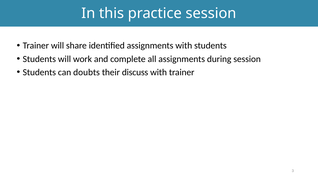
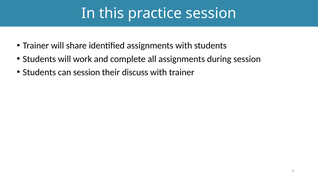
can doubts: doubts -> session
